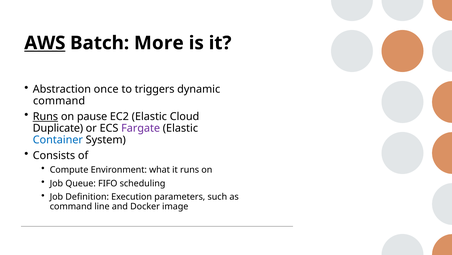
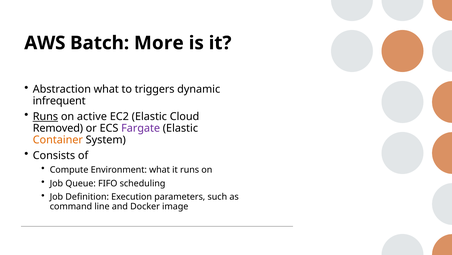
AWS underline: present -> none
Abstraction once: once -> what
command at (59, 101): command -> infrequent
pause: pause -> active
Duplicate: Duplicate -> Removed
Container colour: blue -> orange
